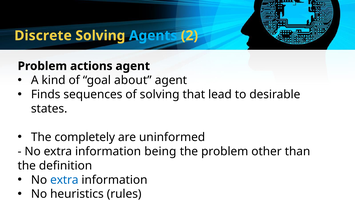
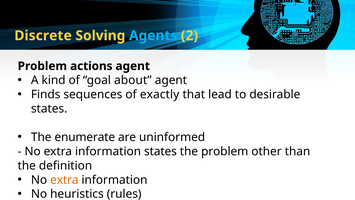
of solving: solving -> exactly
completely: completely -> enumerate
information being: being -> states
extra at (64, 180) colour: blue -> orange
